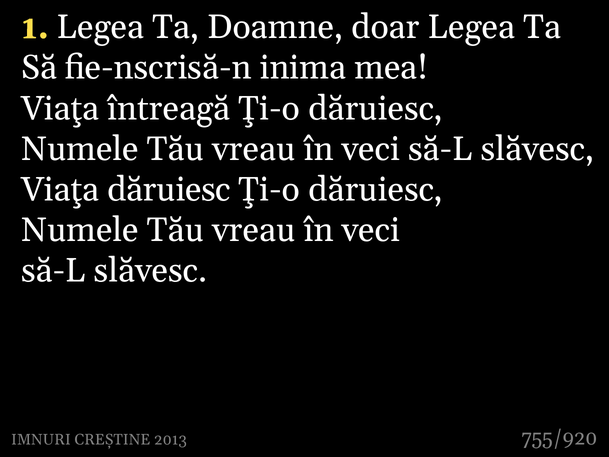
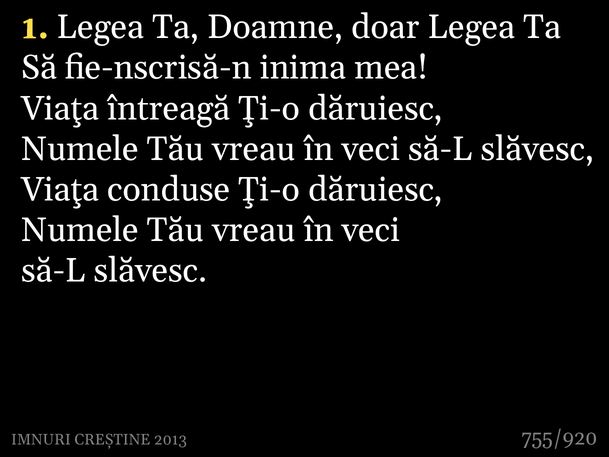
Viaţa dăruiesc: dăruiesc -> conduse
